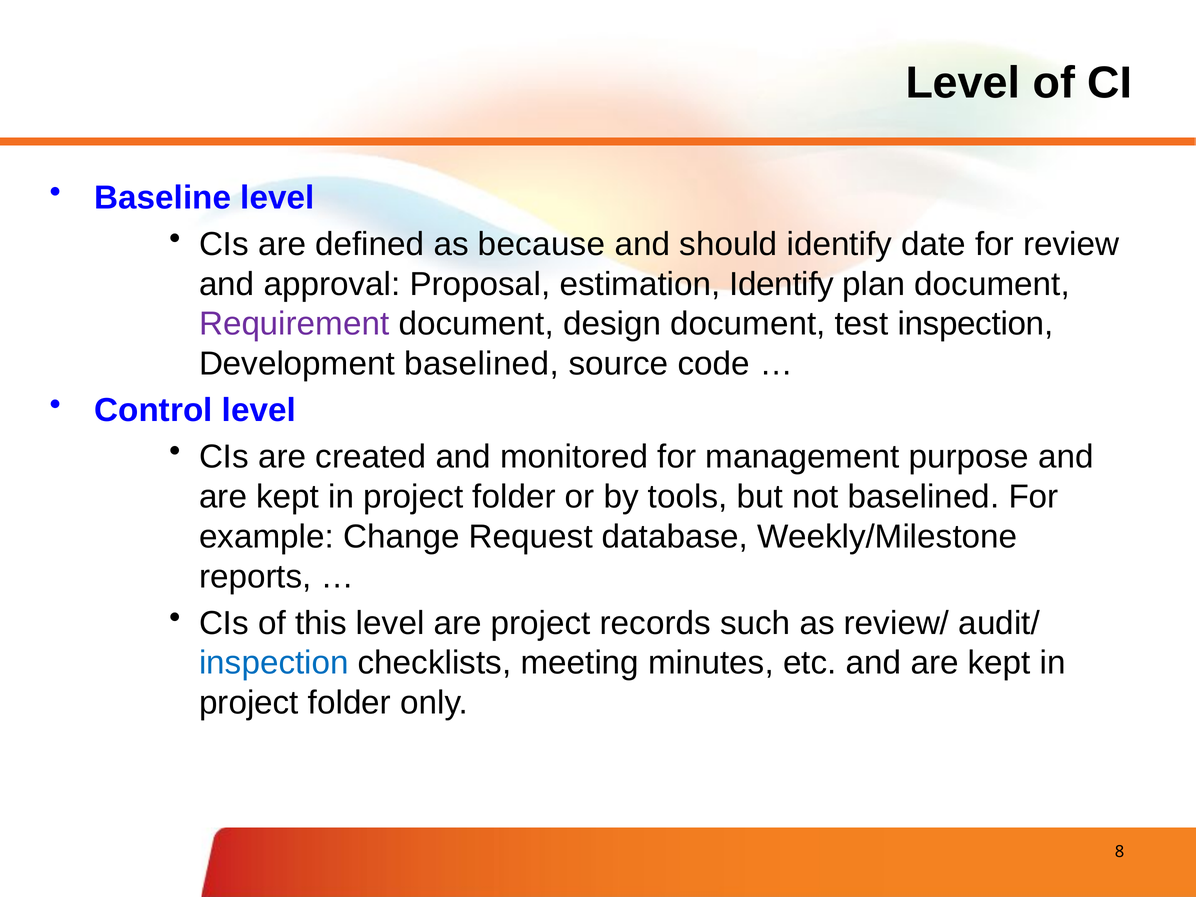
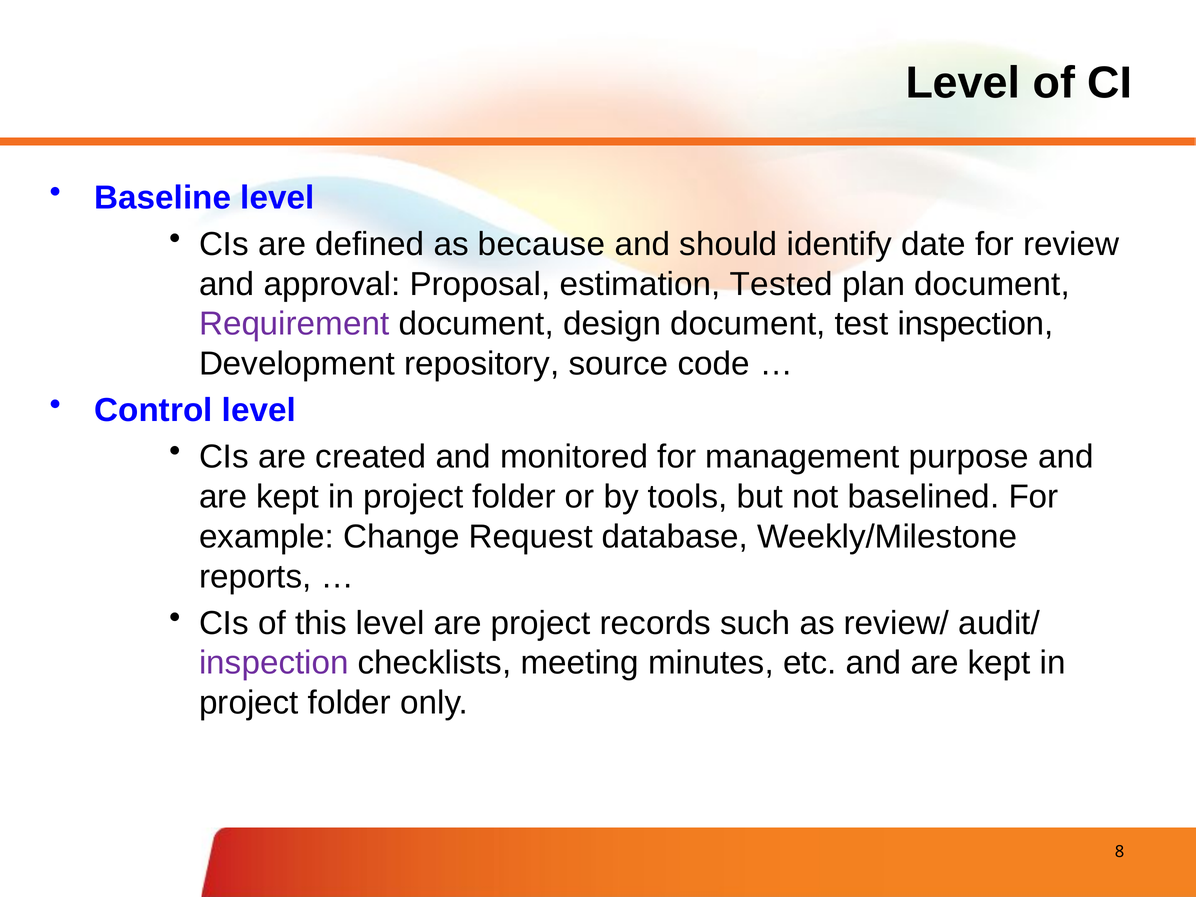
estimation Identify: Identify -> Tested
Development baselined: baselined -> repository
inspection at (274, 663) colour: blue -> purple
